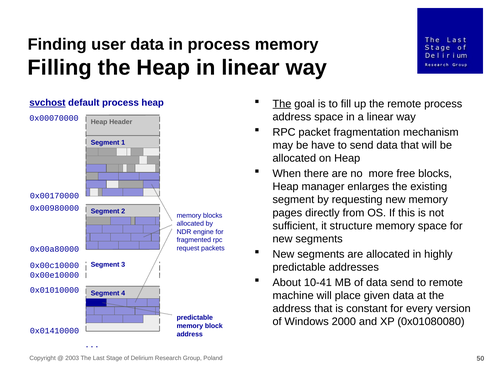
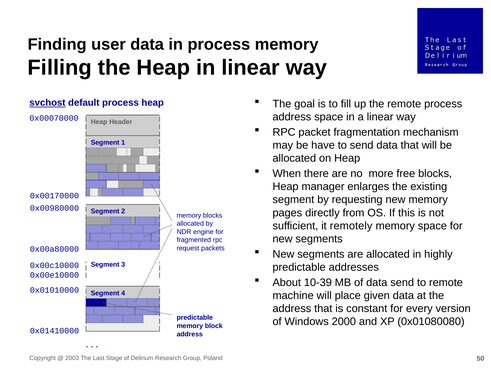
The at (282, 104) underline: present -> none
structure: structure -> remotely
10-41: 10-41 -> 10-39
